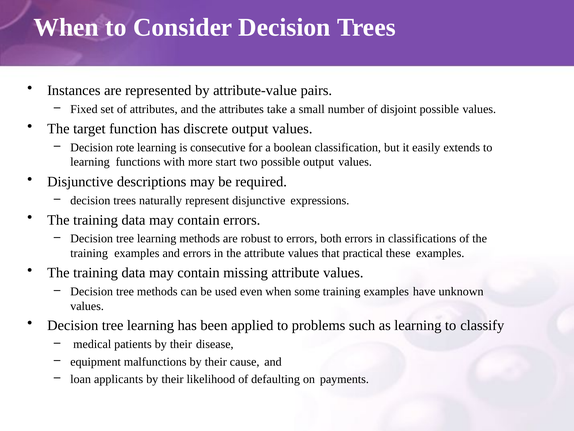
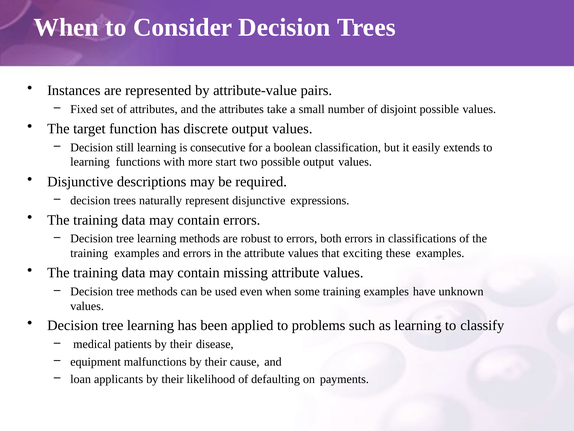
rote: rote -> still
practical: practical -> exciting
